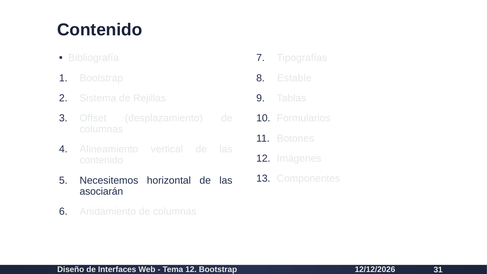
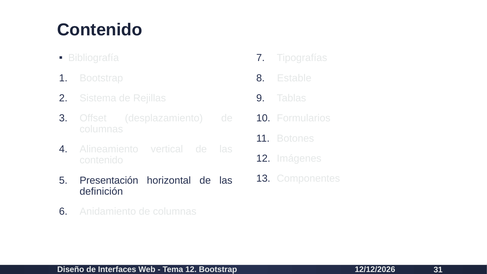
Necesitemos: Necesitemos -> Presentación
asociarán: asociarán -> definición
